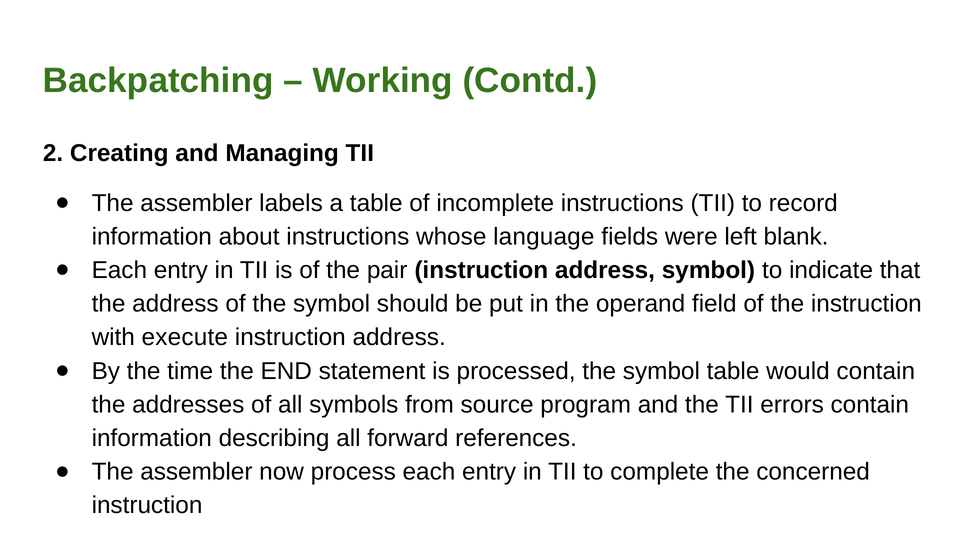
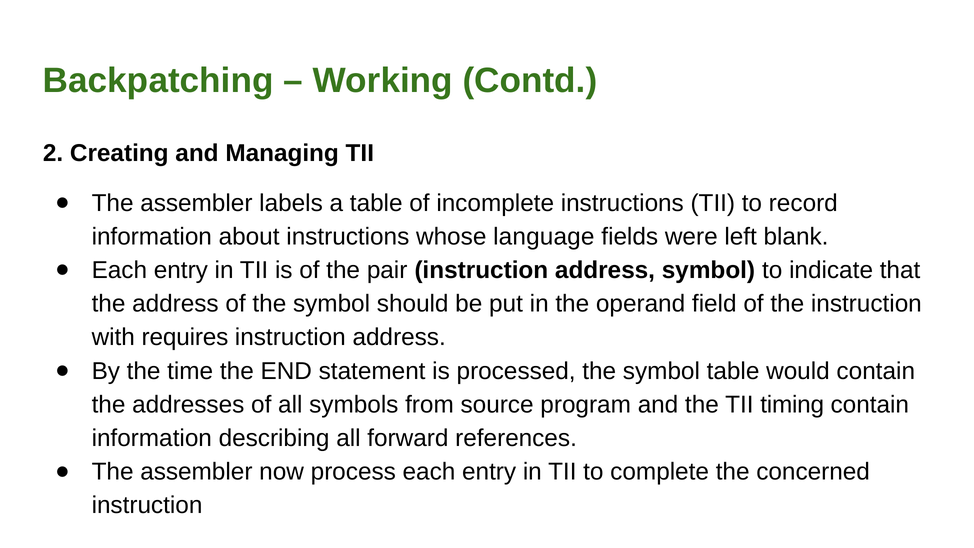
execute: execute -> requires
errors: errors -> timing
